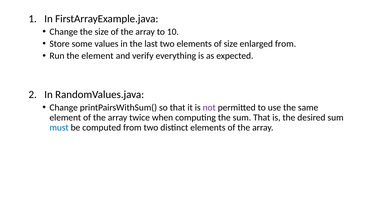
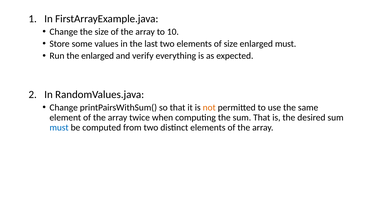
enlarged from: from -> must
the element: element -> enlarged
not colour: purple -> orange
